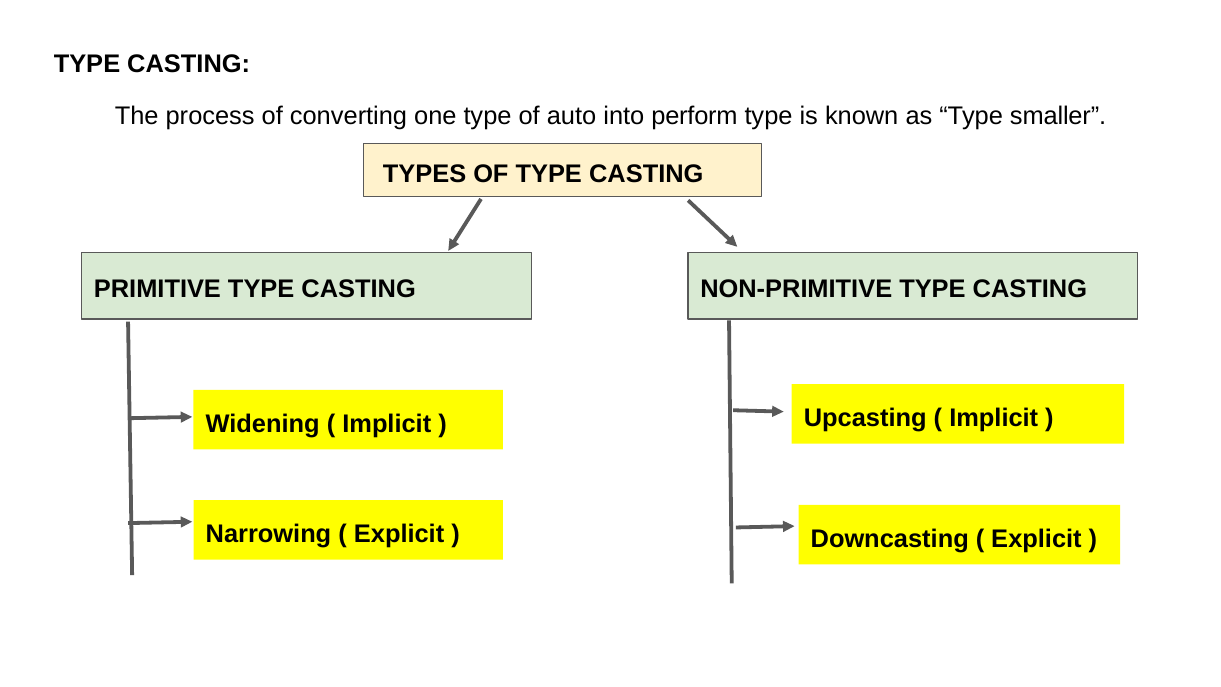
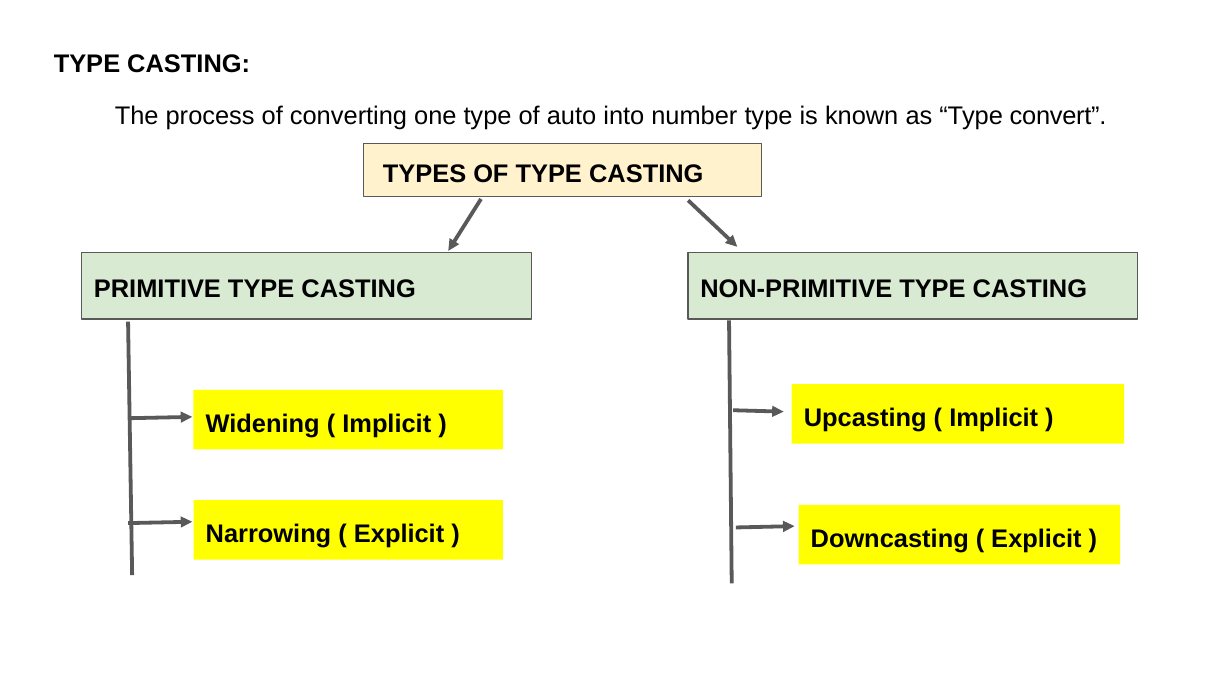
perform: perform -> number
smaller: smaller -> convert
